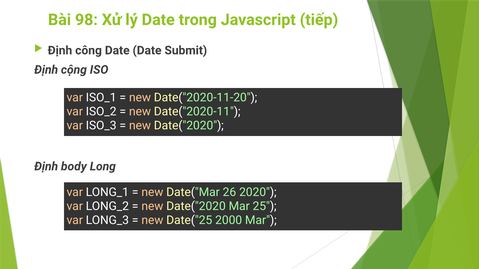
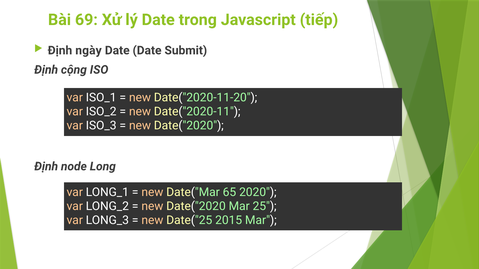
98: 98 -> 69
công: công -> ngày
body: body -> node
26: 26 -> 65
2000: 2000 -> 2015
